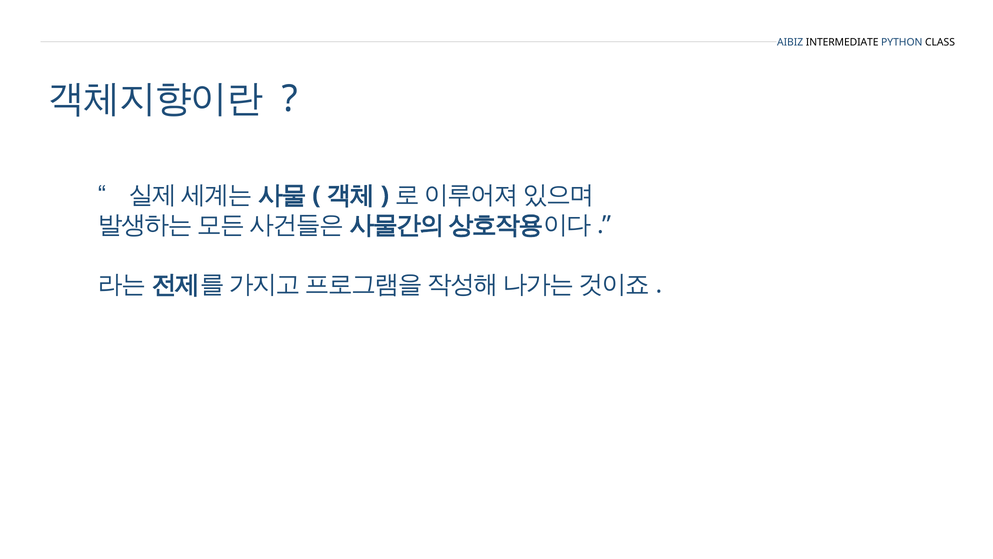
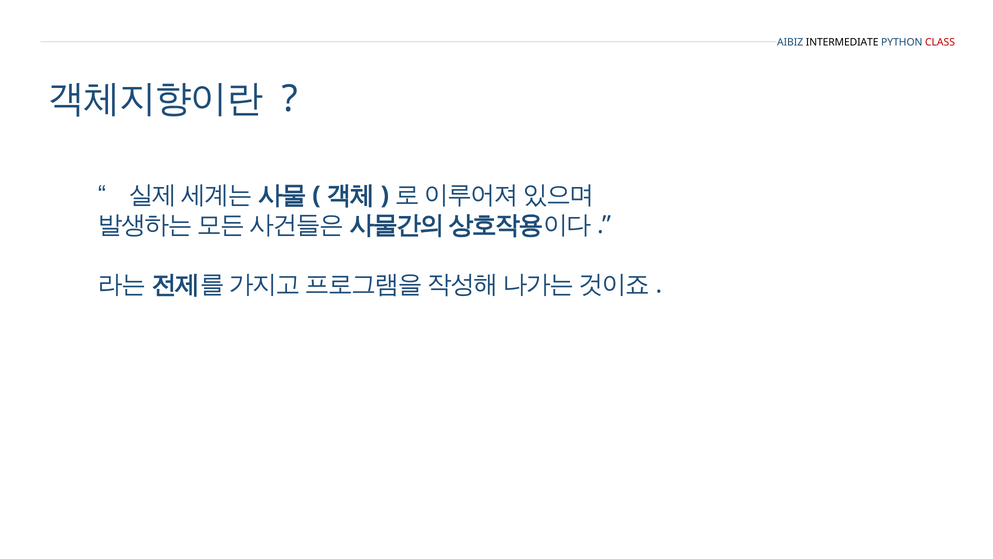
CLASS colour: black -> red
